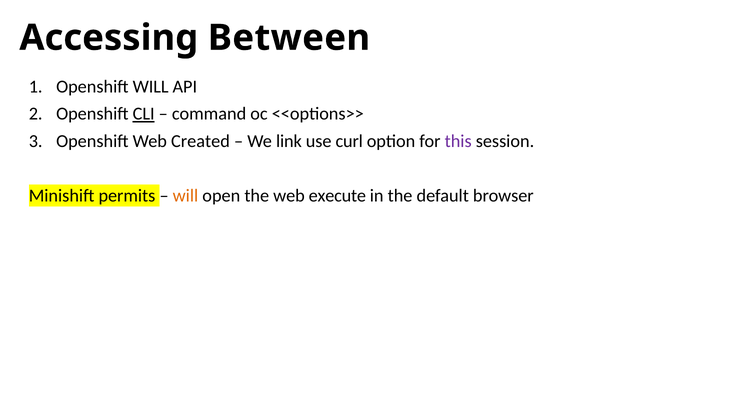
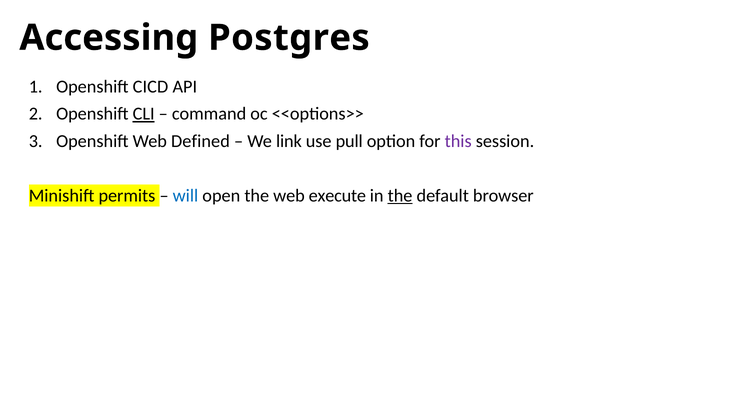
Between: Between -> Postgres
Openshift WILL: WILL -> CICD
Created: Created -> Defined
curl: curl -> pull
will at (185, 196) colour: orange -> blue
the at (400, 196) underline: none -> present
